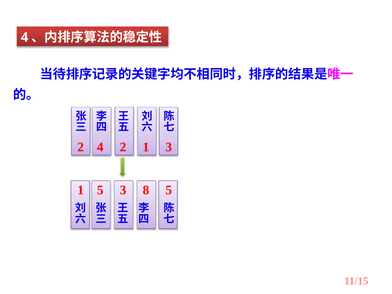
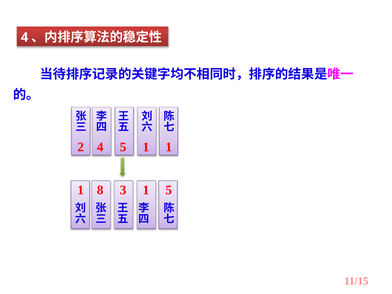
4 2: 2 -> 5
3 at (169, 147): 3 -> 1
1 5: 5 -> 8
3 8: 8 -> 1
